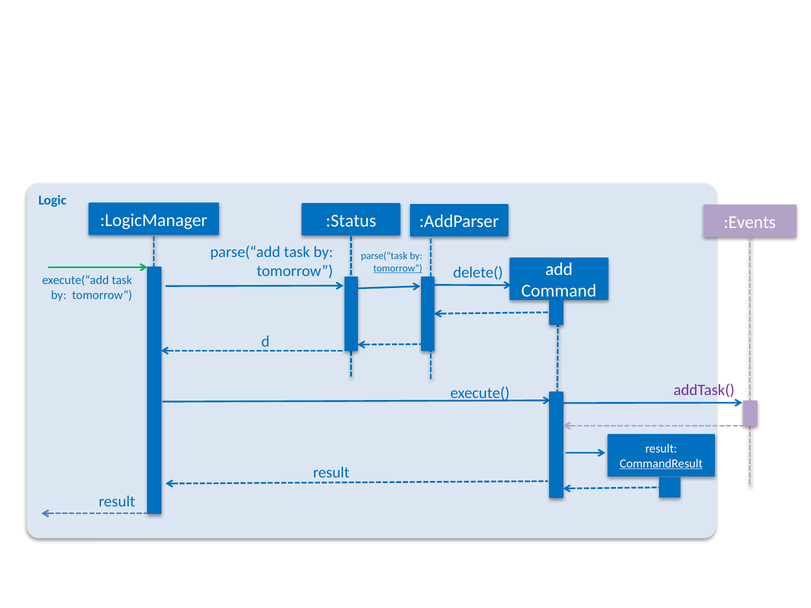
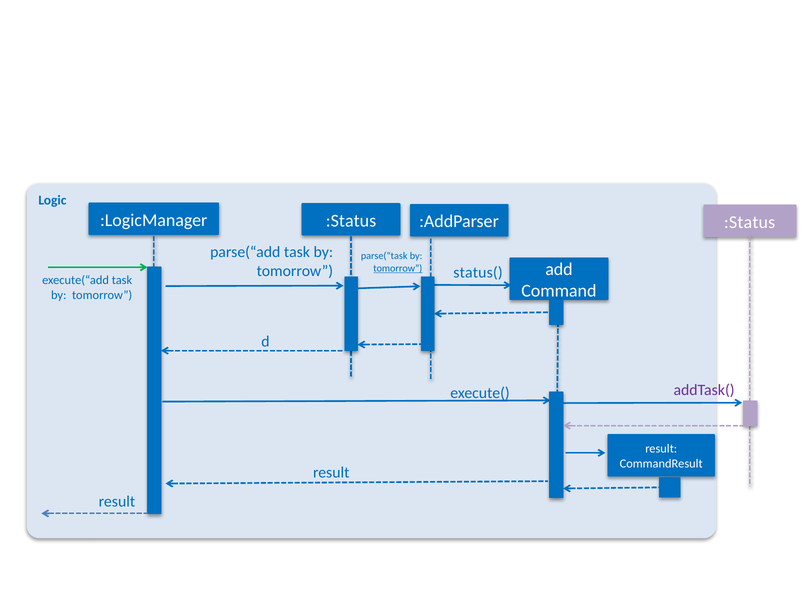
:Events at (750, 222): :Events -> :Status
delete(: delete( -> status(
CommandResult underline: present -> none
